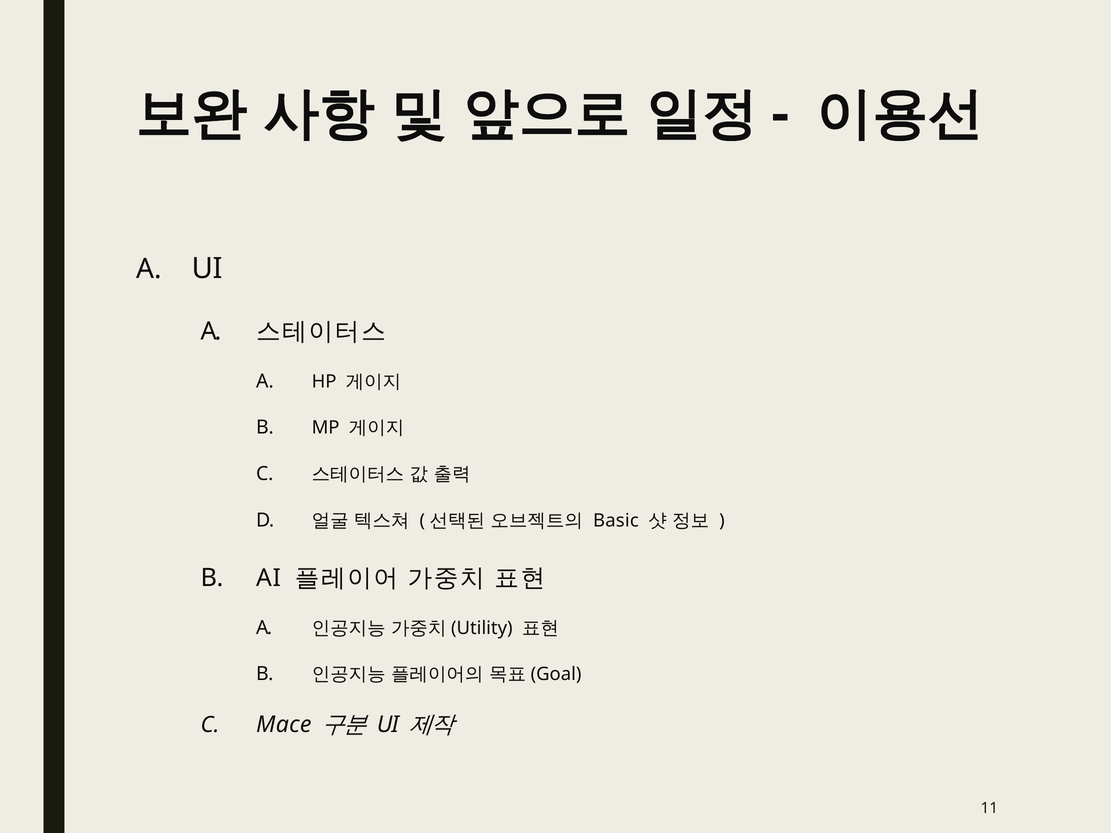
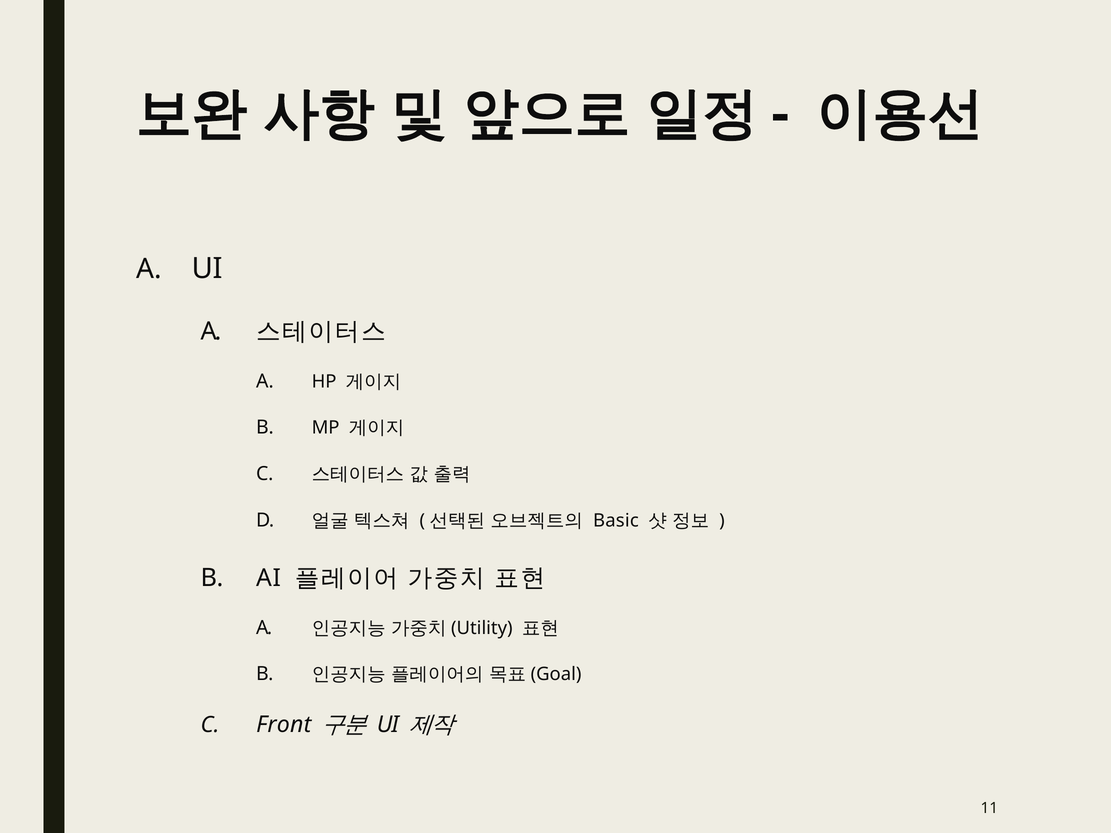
Mace: Mace -> Front
